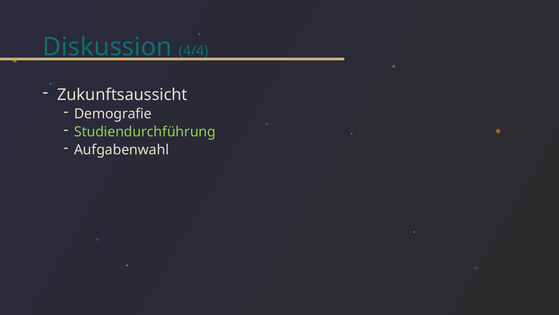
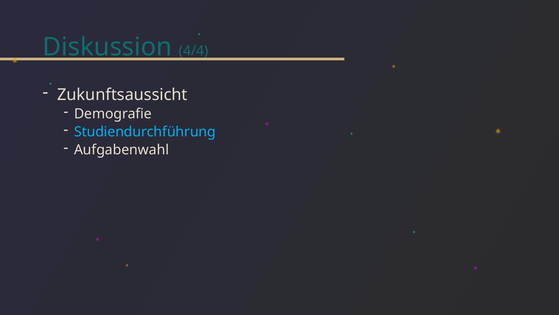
Studiendurchführung colour: light green -> light blue
